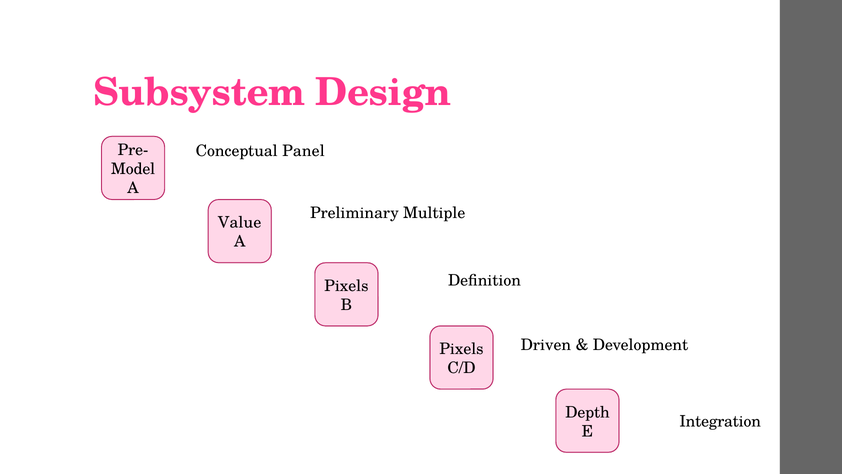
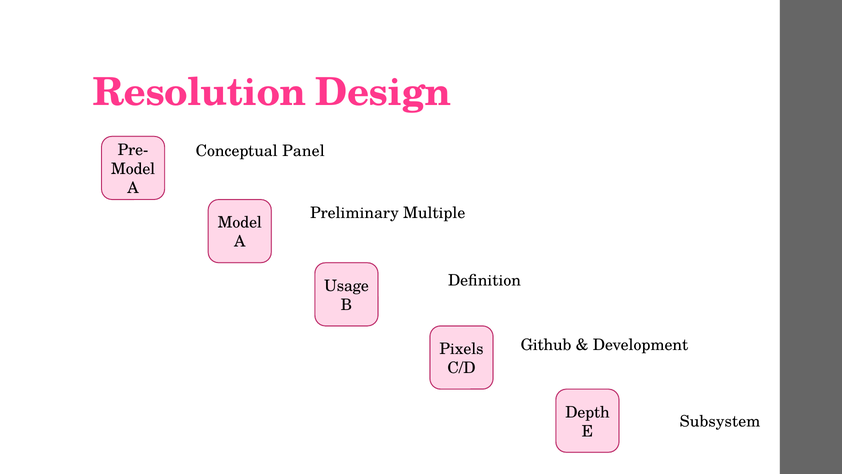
Subsystem: Subsystem -> Resolution
Value at (240, 223): Value -> Model
Pixels at (346, 286): Pixels -> Usage
Driven: Driven -> Github
Integration: Integration -> Subsystem
